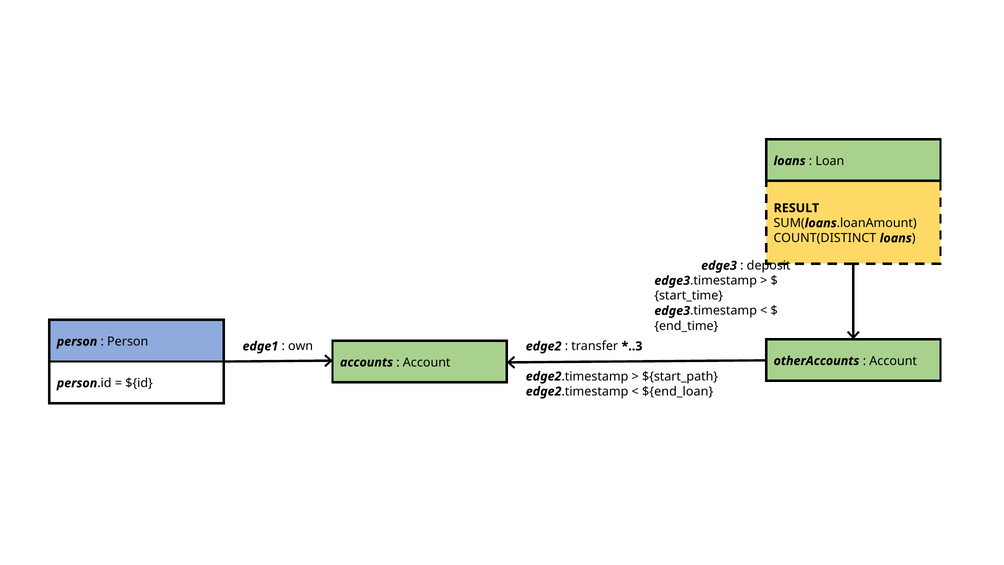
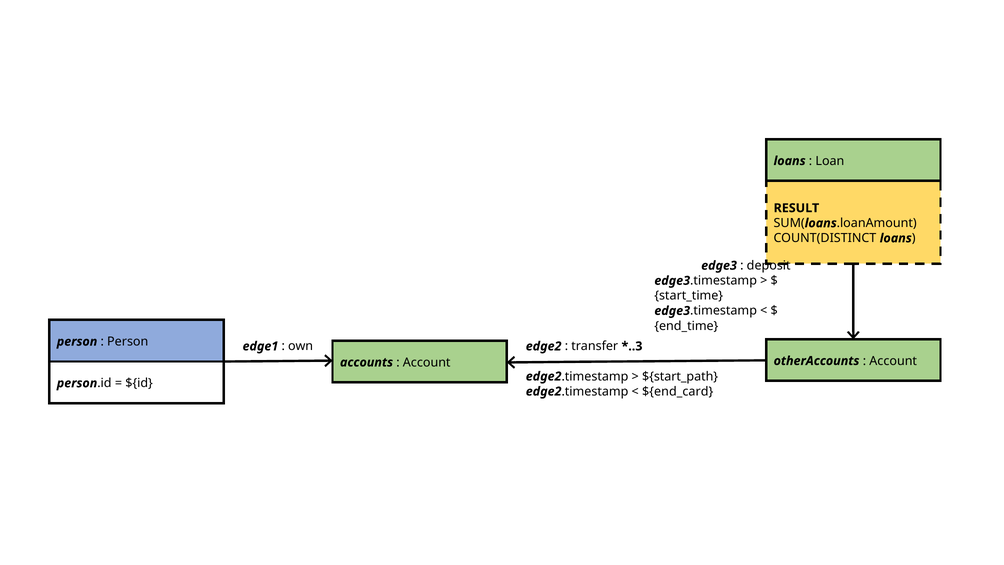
${end_loan: ${end_loan -> ${end_card
